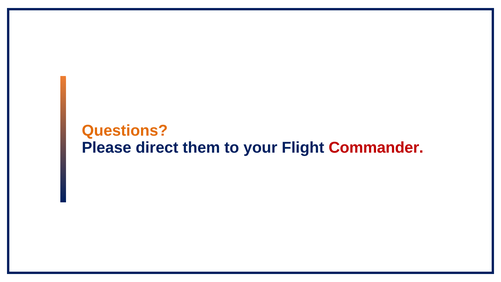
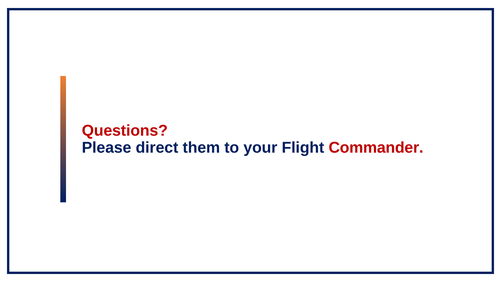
Questions colour: orange -> red
